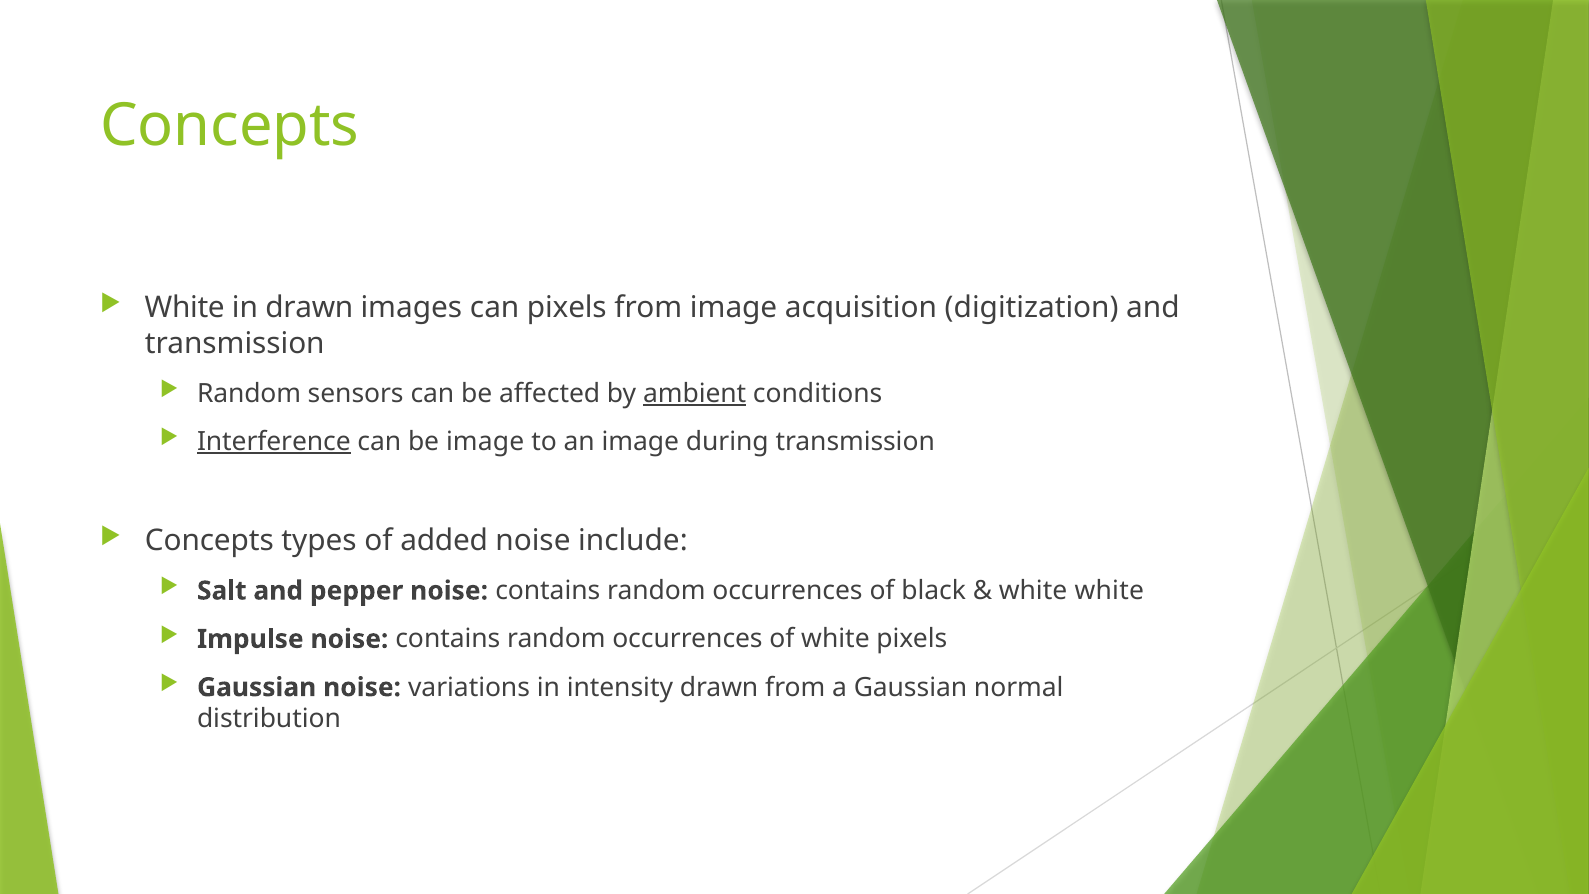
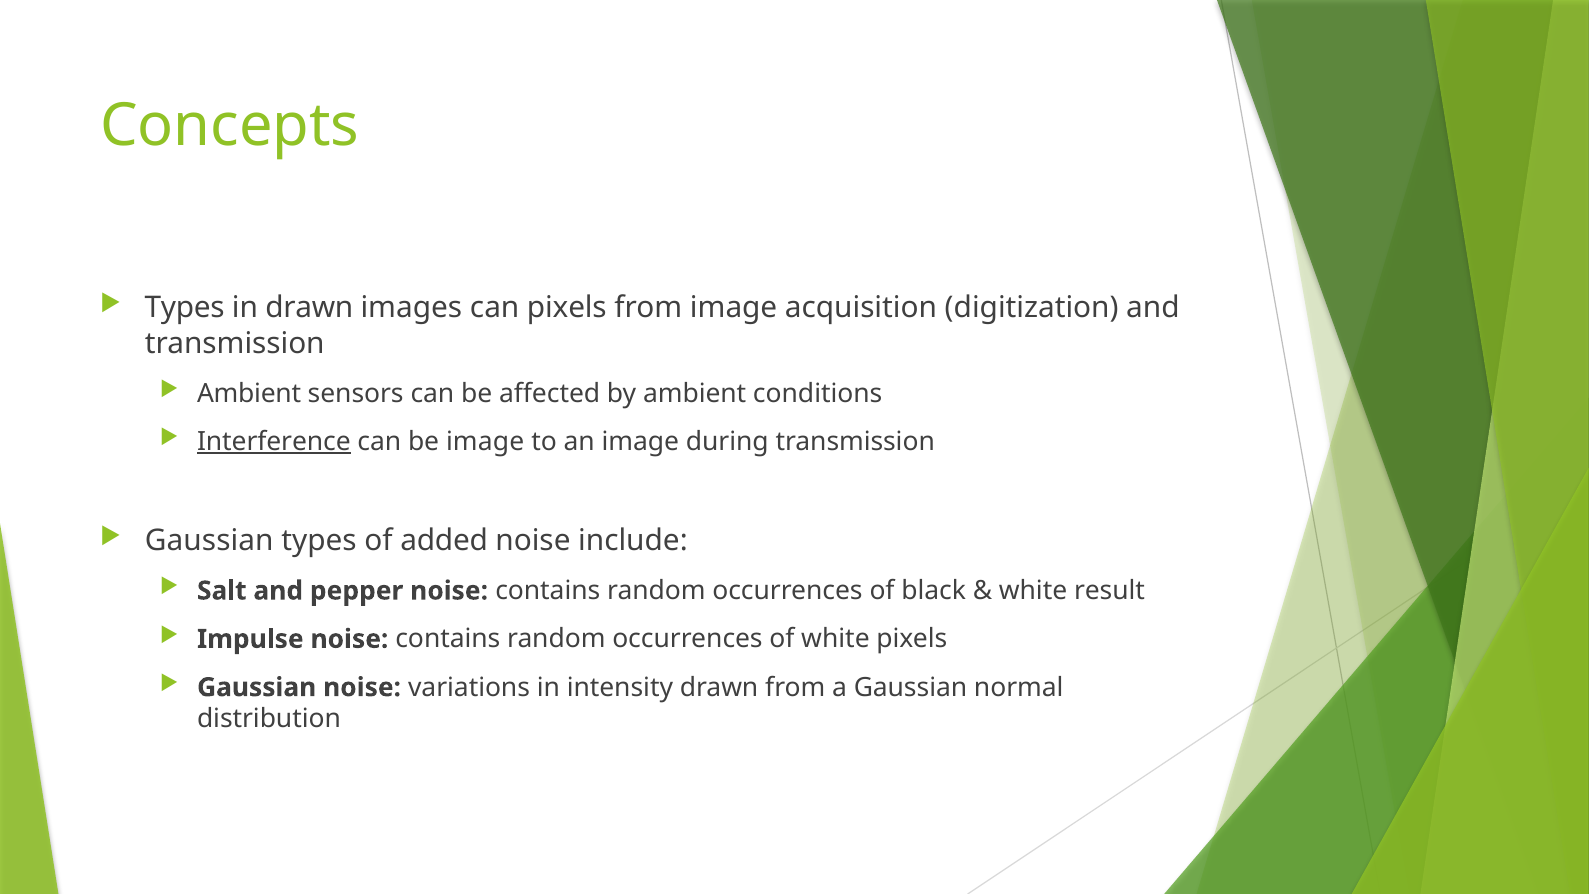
White at (185, 308): White -> Types
Random at (249, 393): Random -> Ambient
ambient at (695, 393) underline: present -> none
Concepts at (209, 541): Concepts -> Gaussian
white white: white -> result
